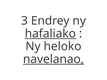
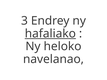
navelanao underline: present -> none
